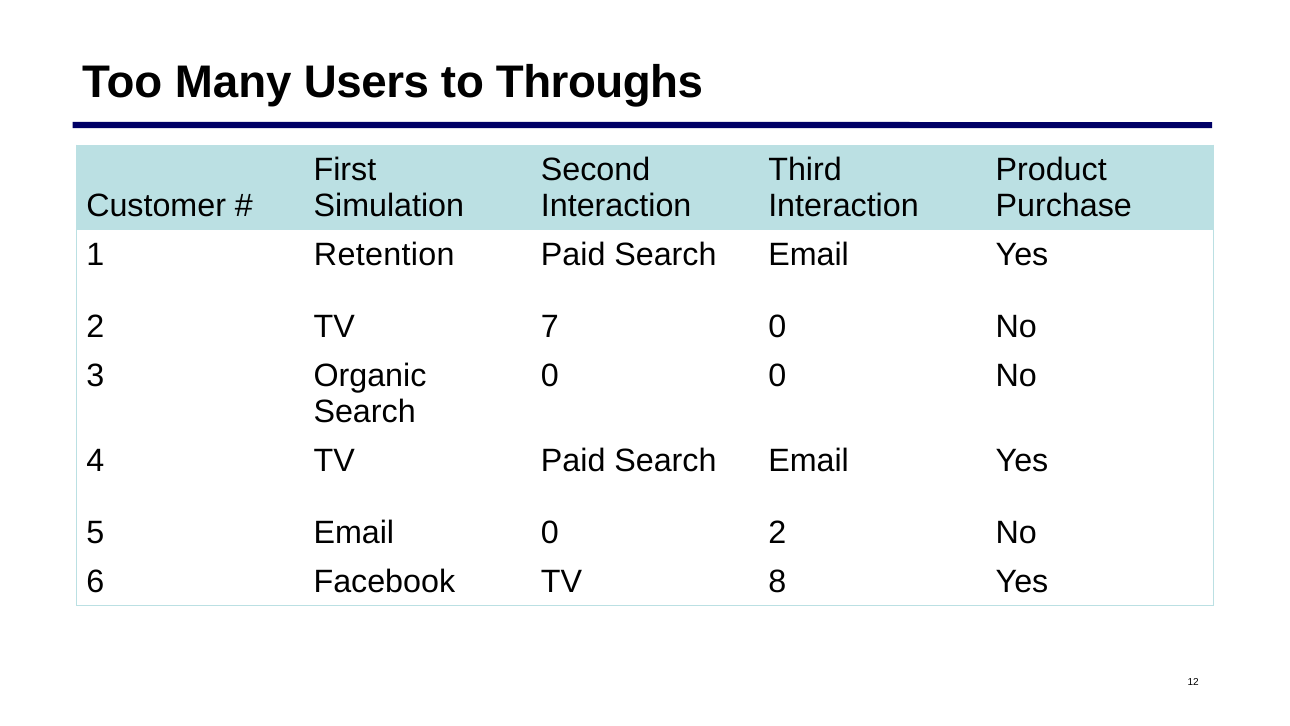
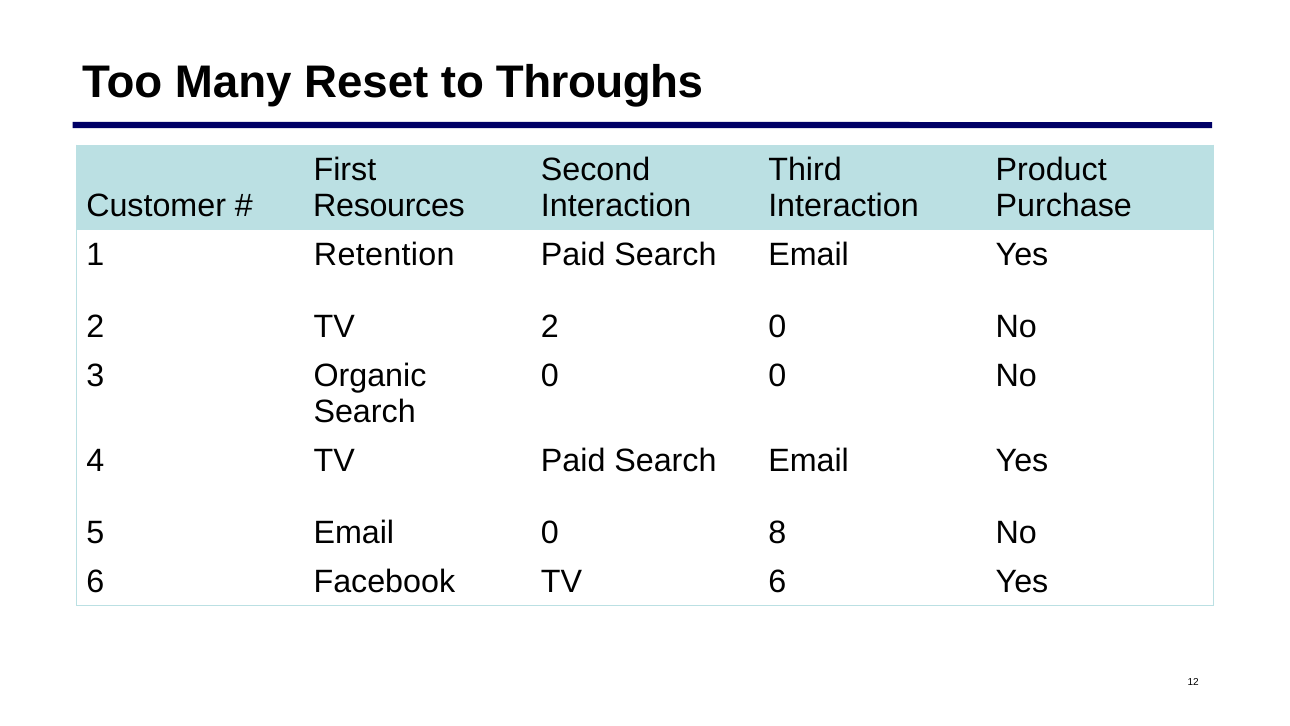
Users: Users -> Reset
Simulation: Simulation -> Resources
TV 7: 7 -> 2
0 2: 2 -> 8
TV 8: 8 -> 6
